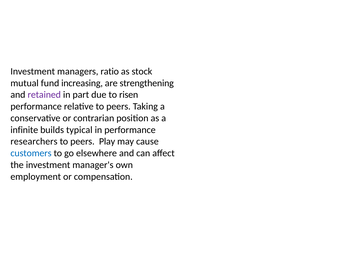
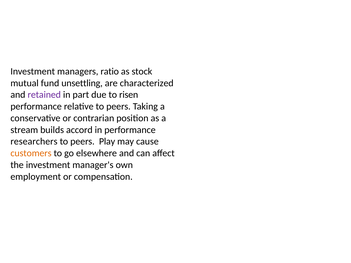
increasing: increasing -> unsettling
strengthening: strengthening -> characterized
infinite: infinite -> stream
typical: typical -> accord
customers colour: blue -> orange
